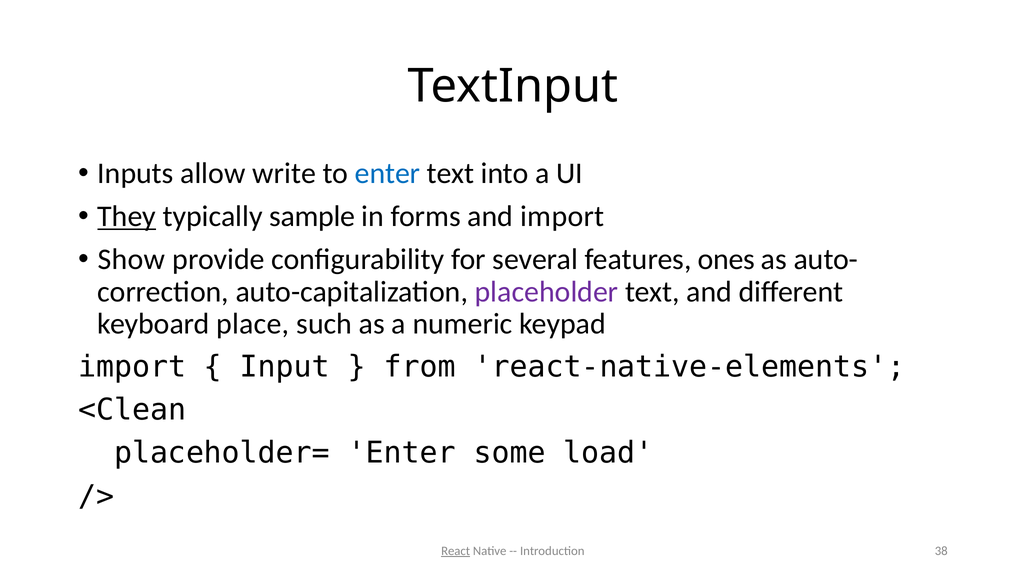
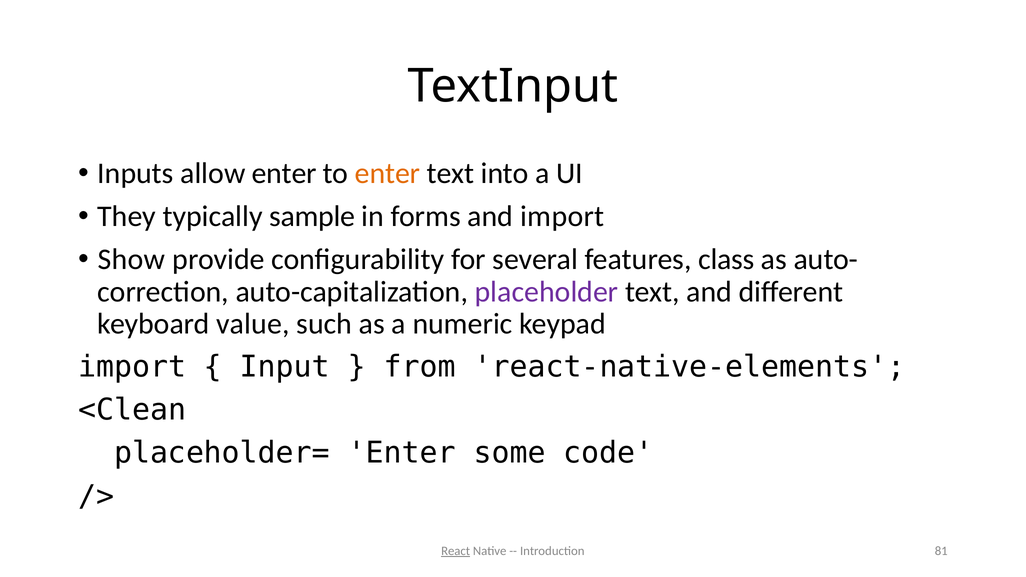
allow write: write -> enter
enter at (388, 173) colour: blue -> orange
They underline: present -> none
ones: ones -> class
place: place -> value
load: load -> code
38: 38 -> 81
